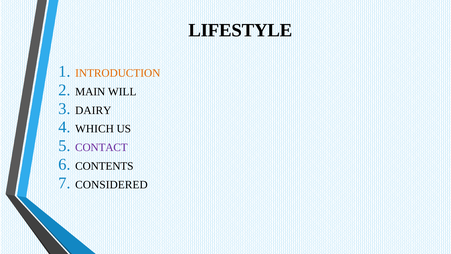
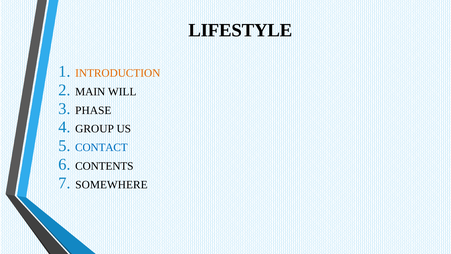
DAIRY: DAIRY -> PHASE
WHICH: WHICH -> GROUP
CONTACT colour: purple -> blue
CONSIDERED: CONSIDERED -> SOMEWHERE
